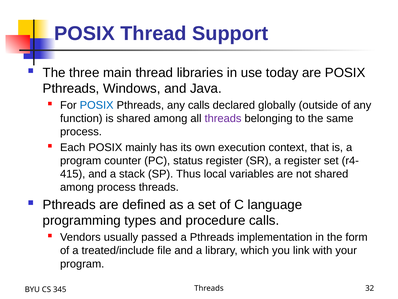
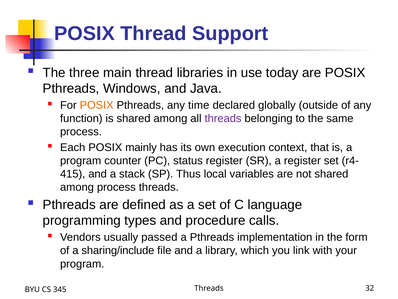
POSIX at (97, 105) colour: blue -> orange
any calls: calls -> time
treated/include: treated/include -> sharing/include
